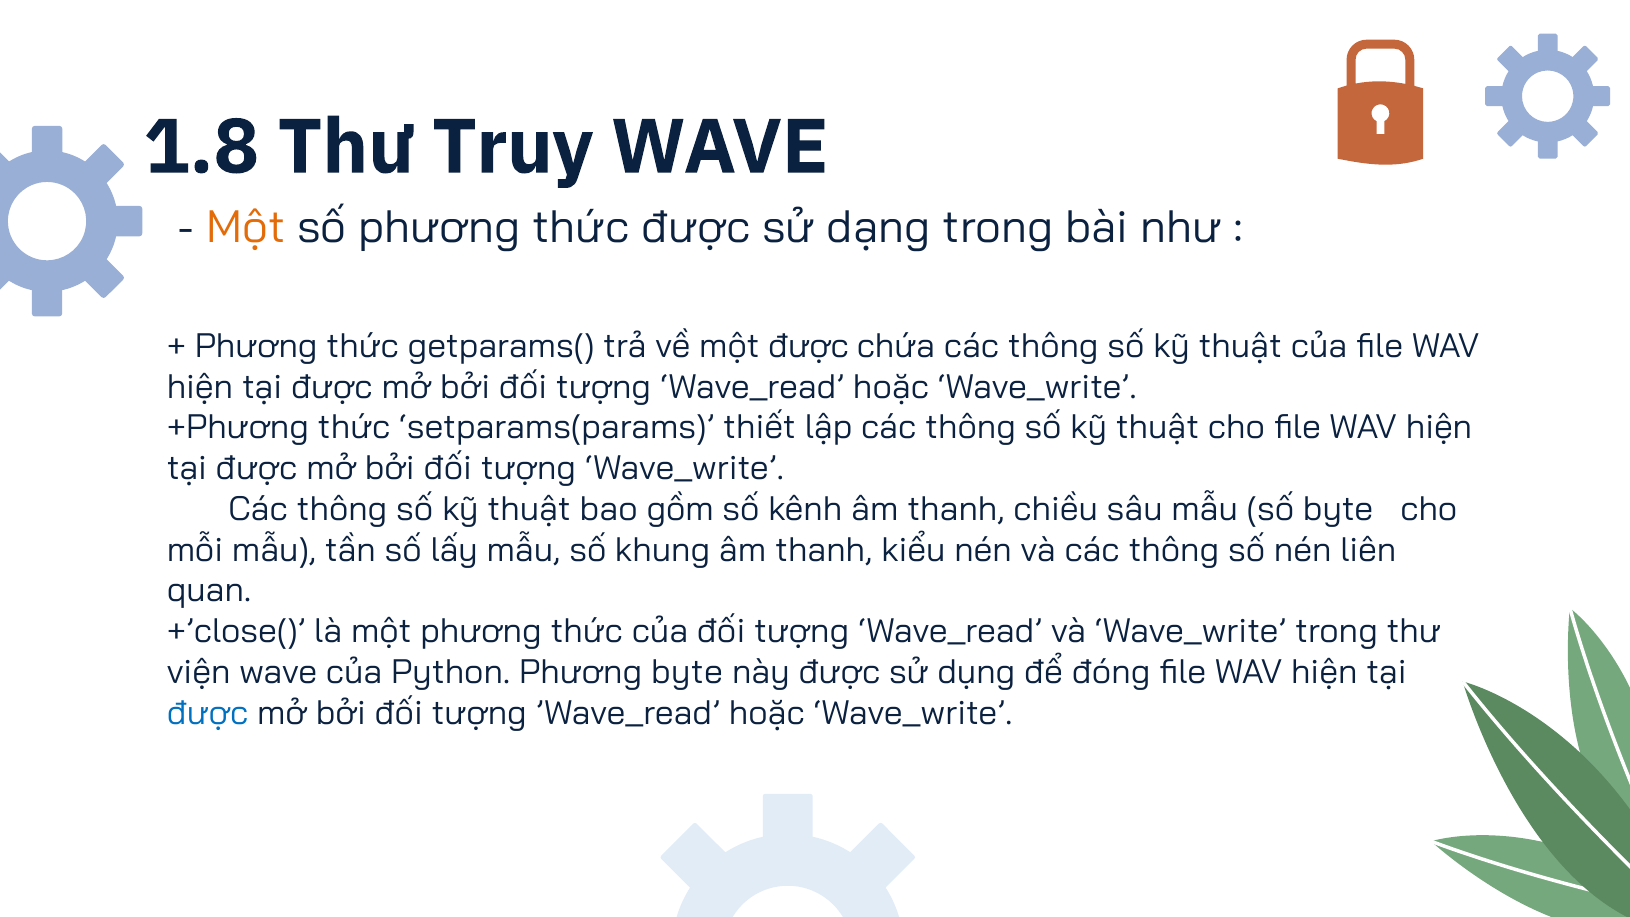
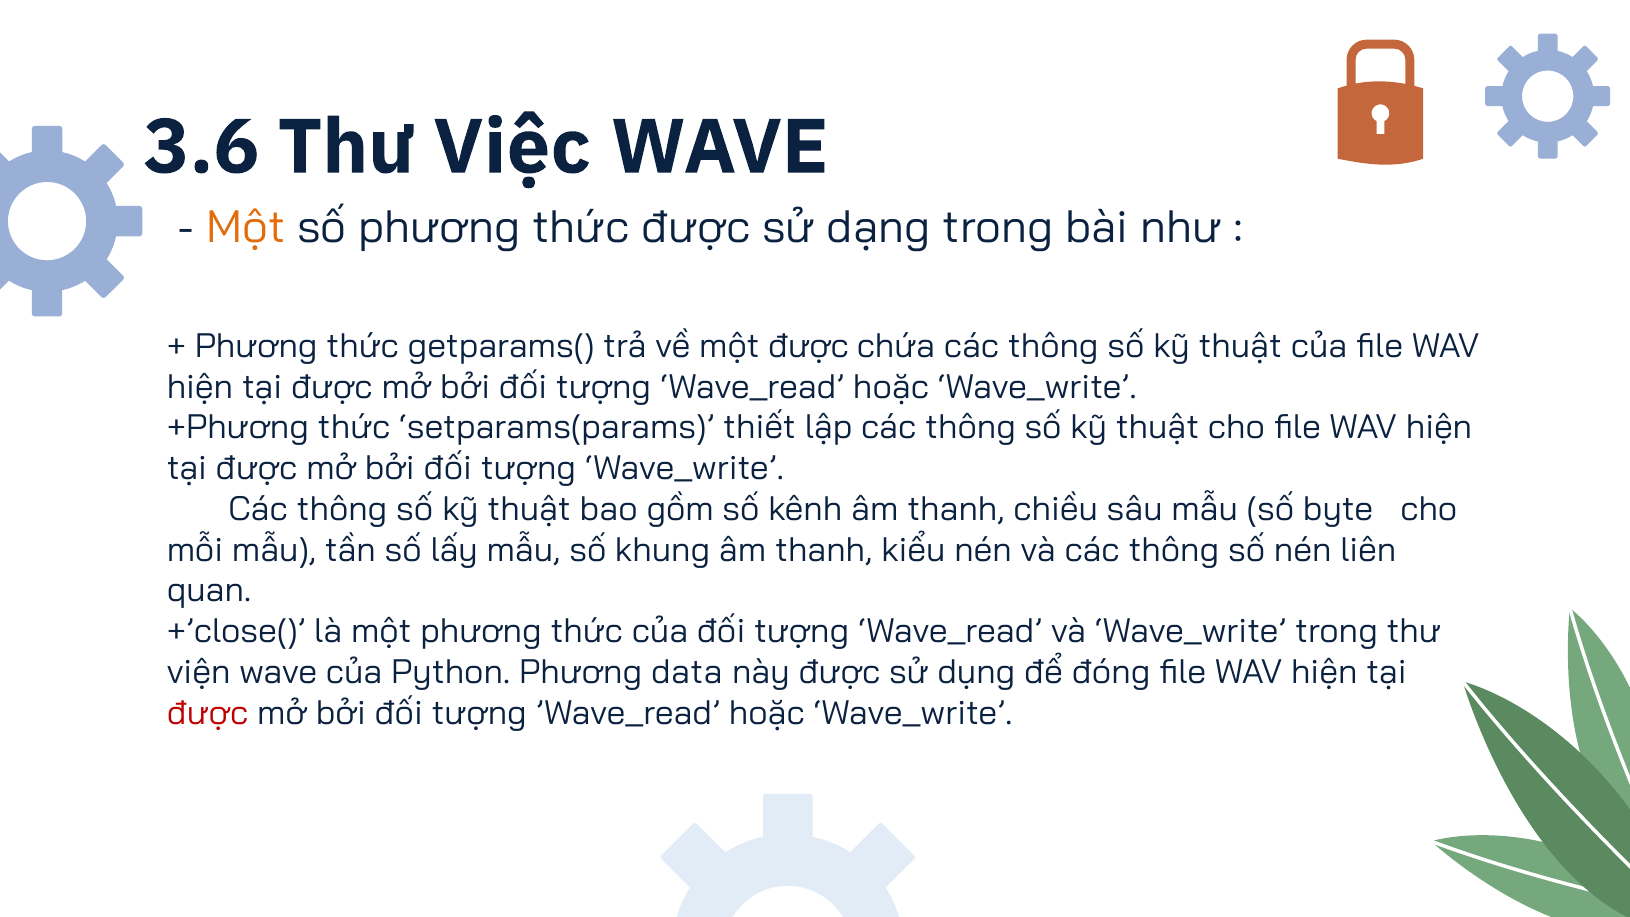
1.8: 1.8 -> 3.6
Truy: Truy -> Việc
Phương byte: byte -> data
được at (208, 713) colour: blue -> red
